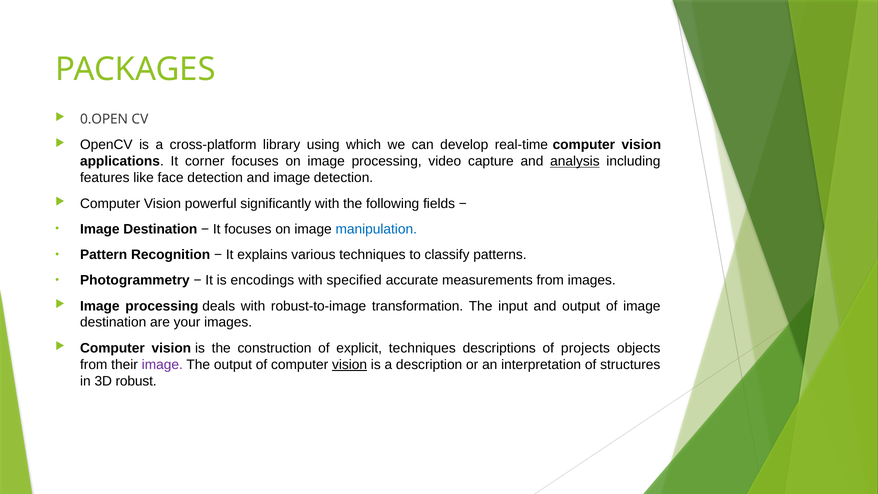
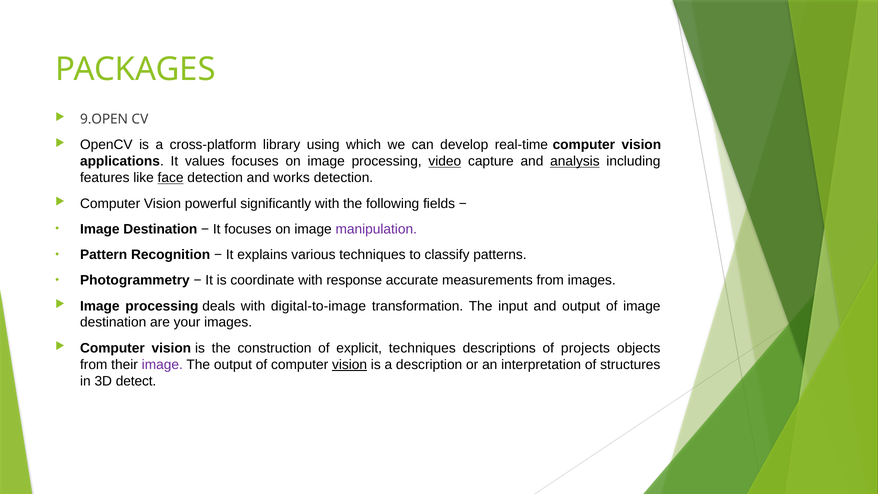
0.OPEN: 0.OPEN -> 9.OPEN
corner: corner -> values
video underline: none -> present
face underline: none -> present
and image: image -> works
manipulation colour: blue -> purple
encodings: encodings -> coordinate
specified: specified -> response
robust-to-image: robust-to-image -> digital-to-image
robust: robust -> detect
